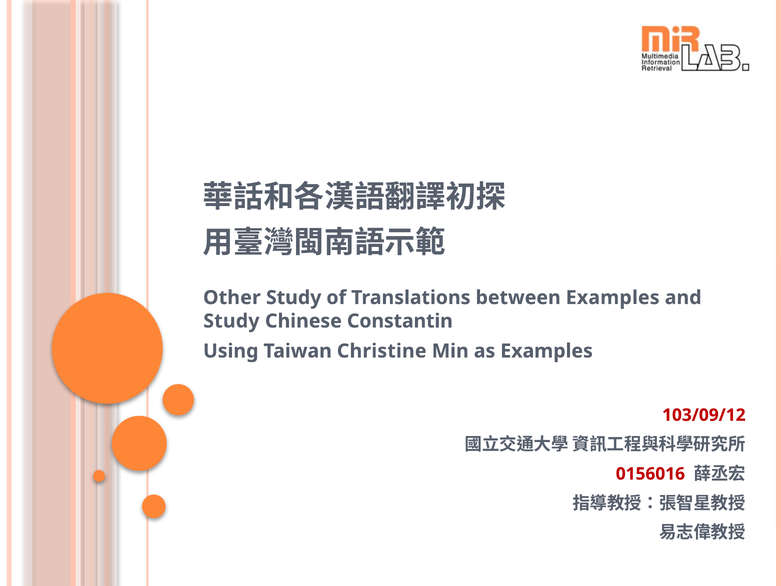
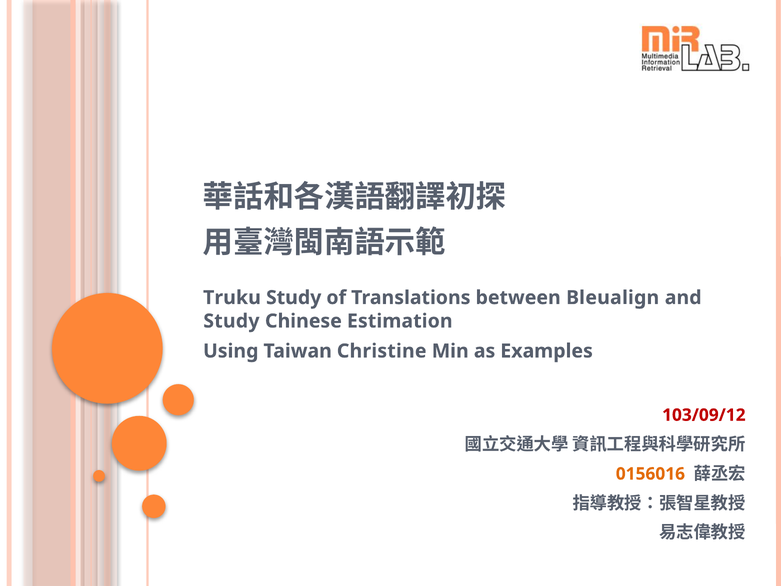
Other: Other -> Truku
between Examples: Examples -> Bleualign
Constantin: Constantin -> Estimation
0156016 colour: red -> orange
